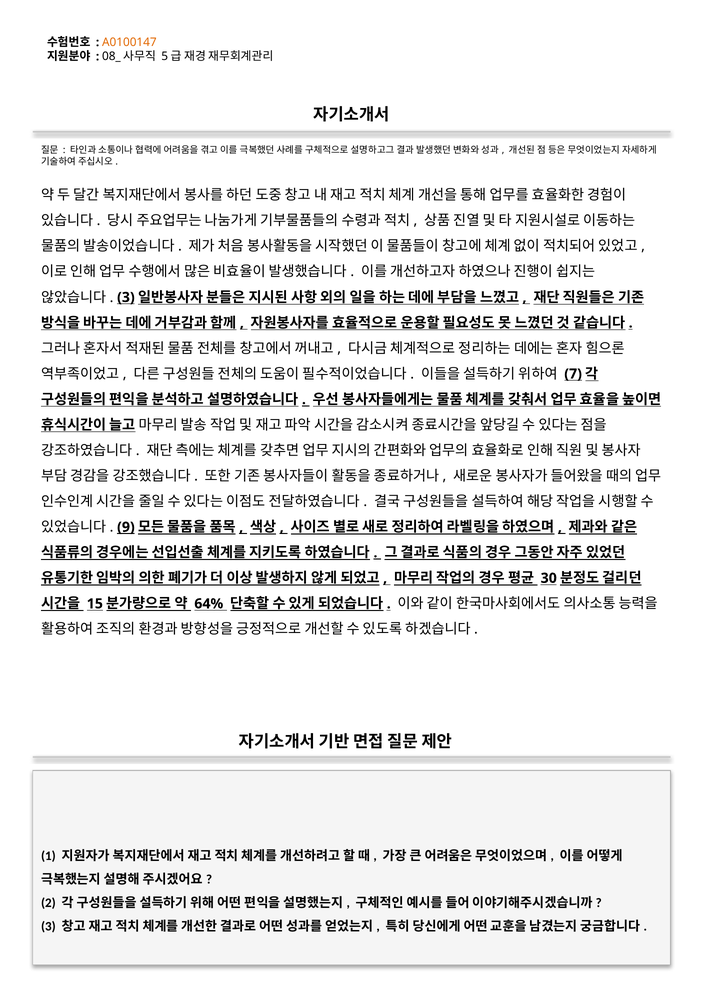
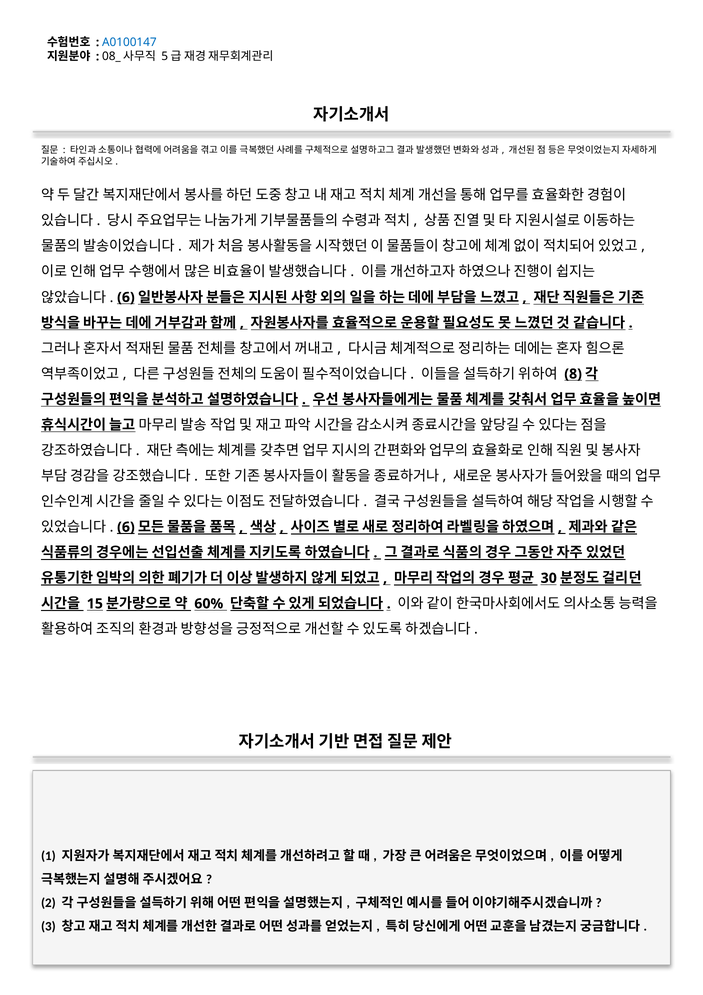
A0100147 colour: orange -> blue
3 at (126, 297): 3 -> 6
7: 7 -> 8
9 at (126, 527): 9 -> 6
64%: 64% -> 60%
